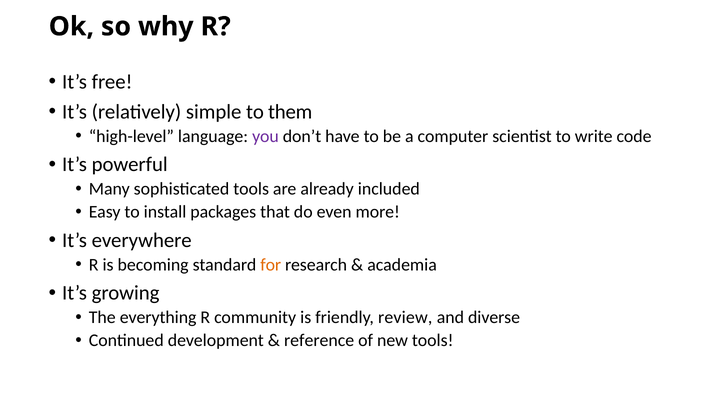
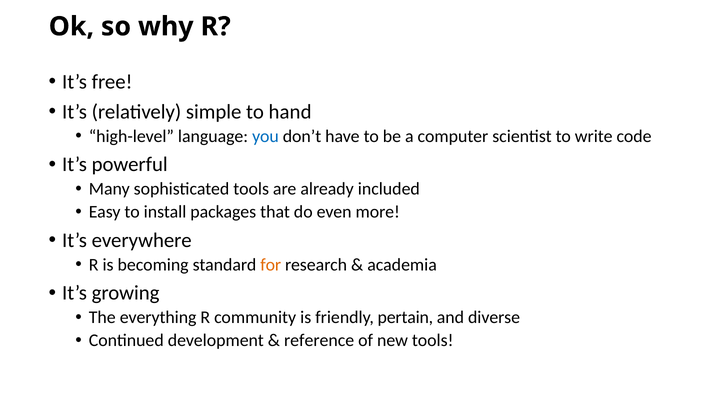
them: them -> hand
you colour: purple -> blue
review: review -> pertain
